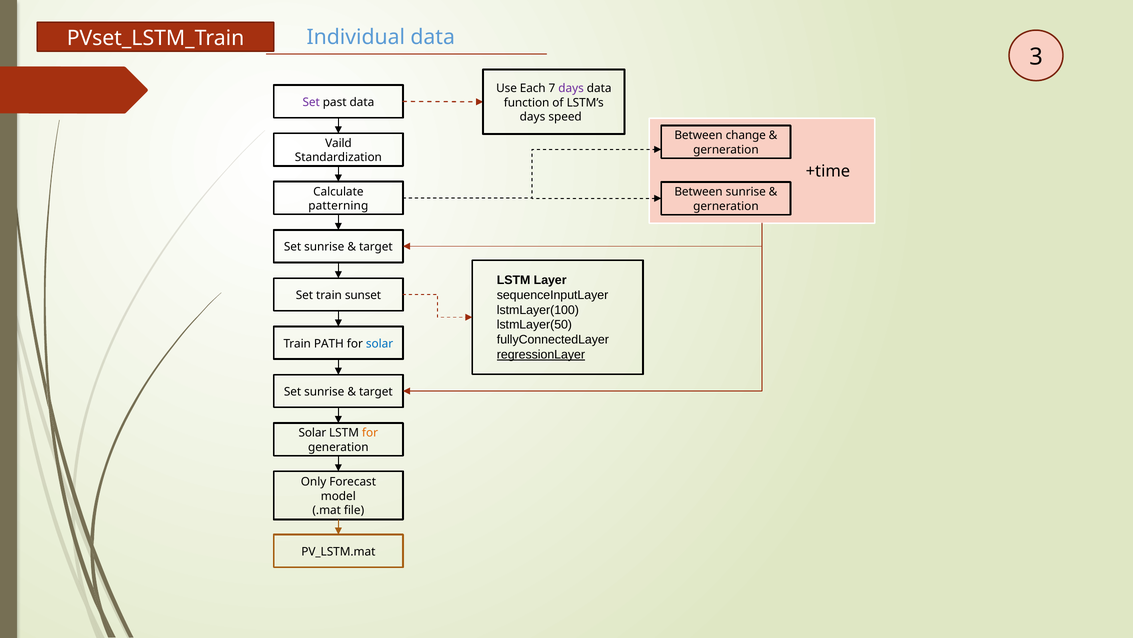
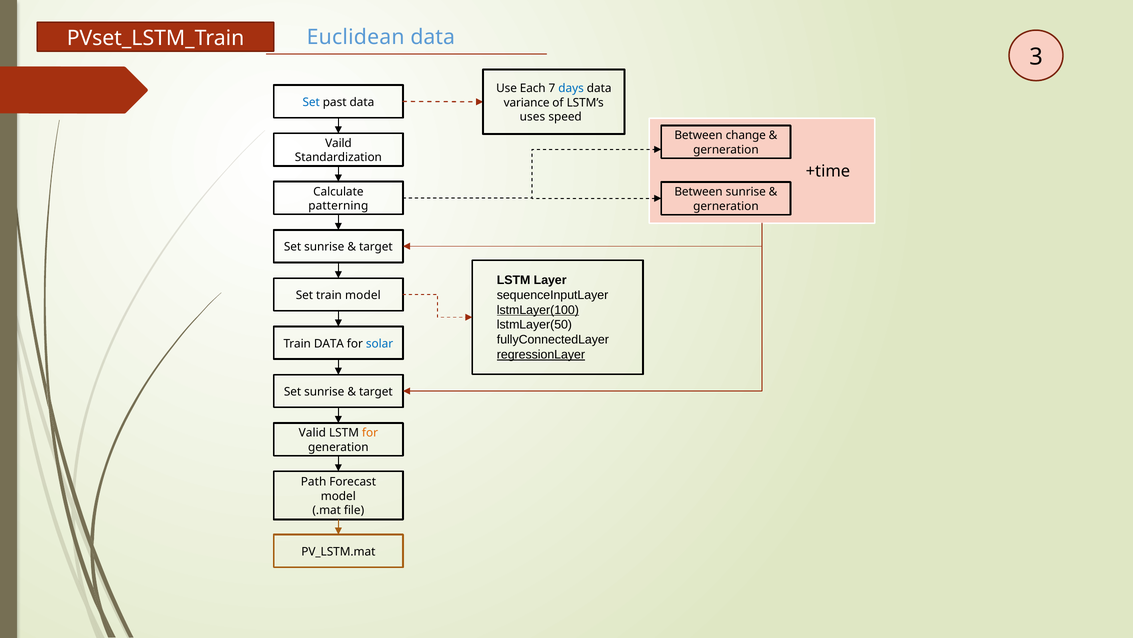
Individual: Individual -> Euclidean
days at (571, 88) colour: purple -> blue
Set at (311, 102) colour: purple -> blue
function: function -> variance
days at (532, 117): days -> uses
train sunset: sunset -> model
lstmLayer(100 underline: none -> present
Train PATH: PATH -> DATA
Solar at (312, 433): Solar -> Valid
Only: Only -> Path
